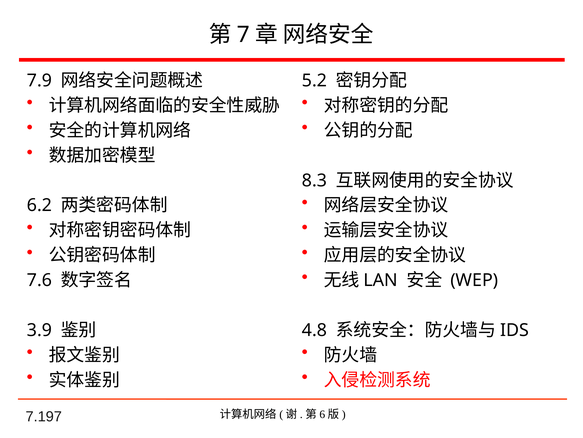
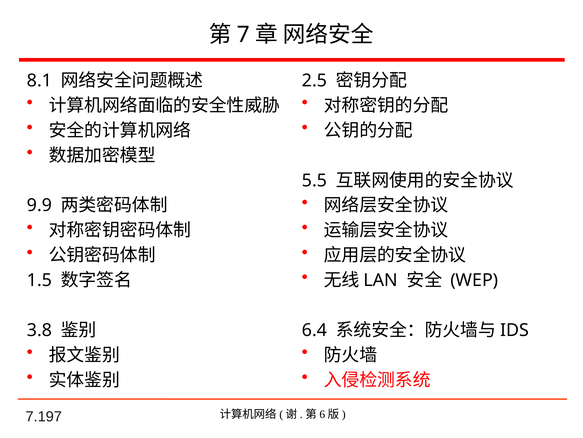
7.9: 7.9 -> 8.1
5.2: 5.2 -> 2.5
8.3: 8.3 -> 5.5
6.2: 6.2 -> 9.9
7.6: 7.6 -> 1.5
3.9: 3.9 -> 3.8
4.8: 4.8 -> 6.4
